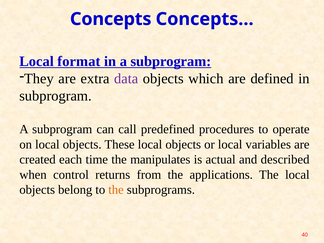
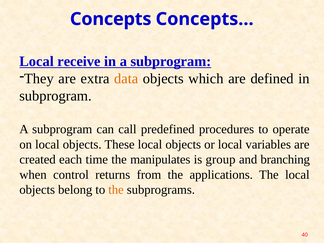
format: format -> receive
data colour: purple -> orange
actual: actual -> group
described: described -> branching
